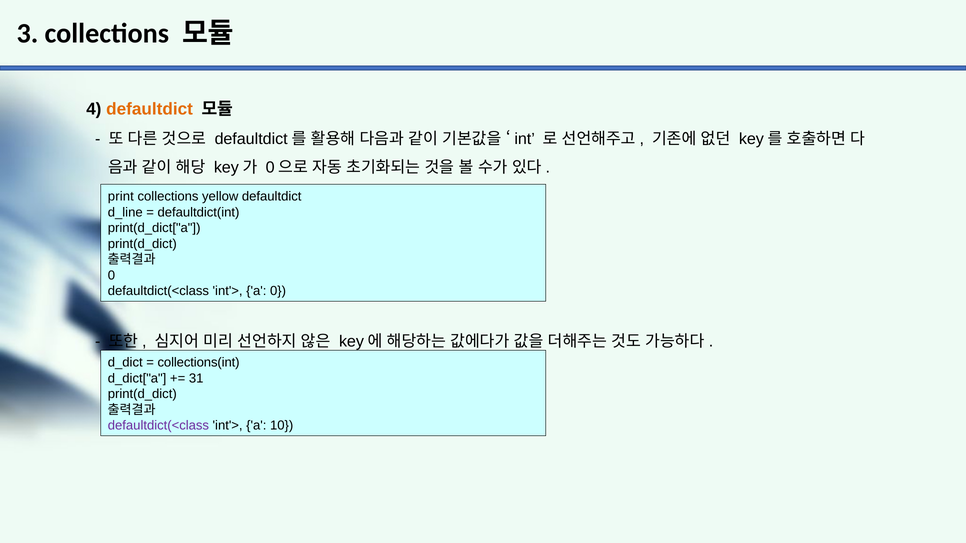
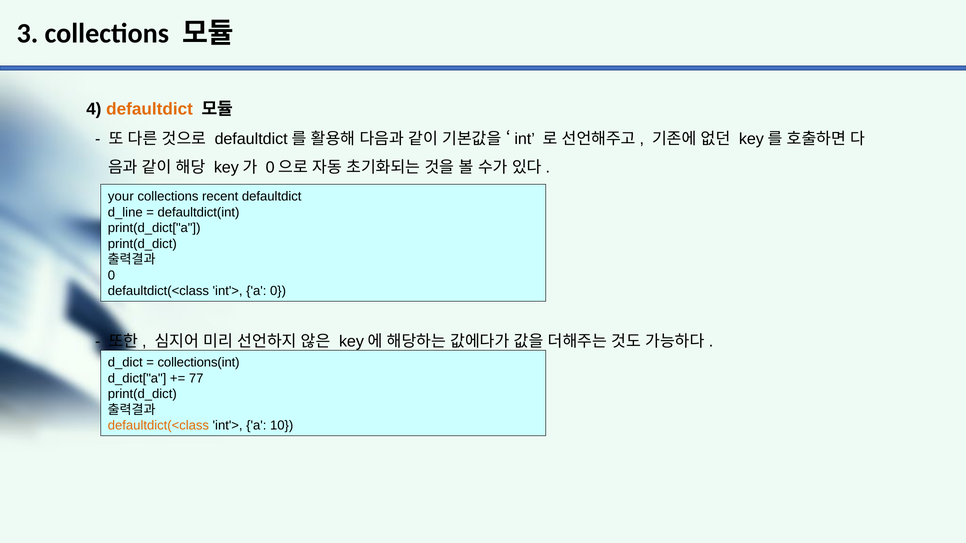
print: print -> your
yellow: yellow -> recent
31: 31 -> 77
defaultdict(<class at (158, 426) colour: purple -> orange
